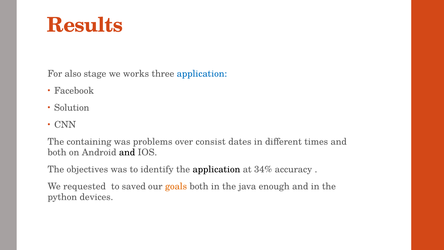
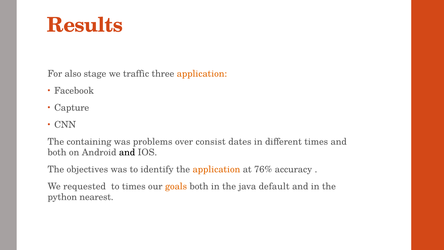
works: works -> traffic
application at (202, 74) colour: blue -> orange
Solution: Solution -> Capture
application at (216, 169) colour: black -> orange
34%: 34% -> 76%
to saved: saved -> times
enough: enough -> default
devices: devices -> nearest
